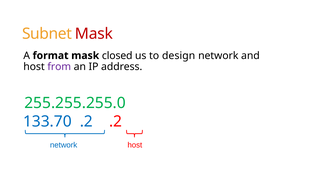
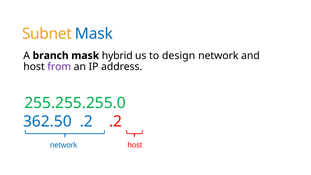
Mask at (94, 34) colour: red -> blue
format: format -> branch
closed: closed -> hybrid
133.70: 133.70 -> 362.50
